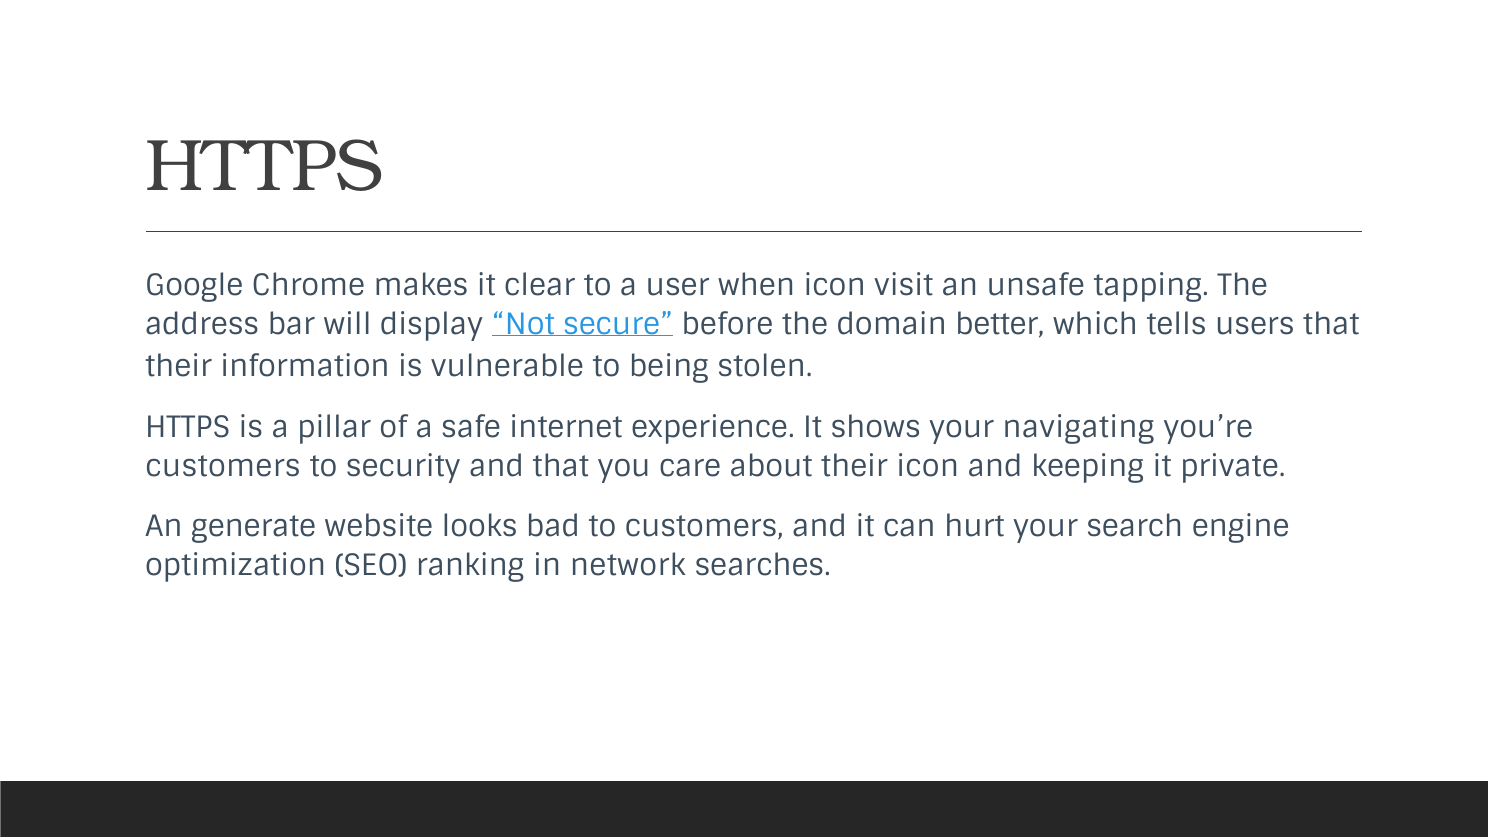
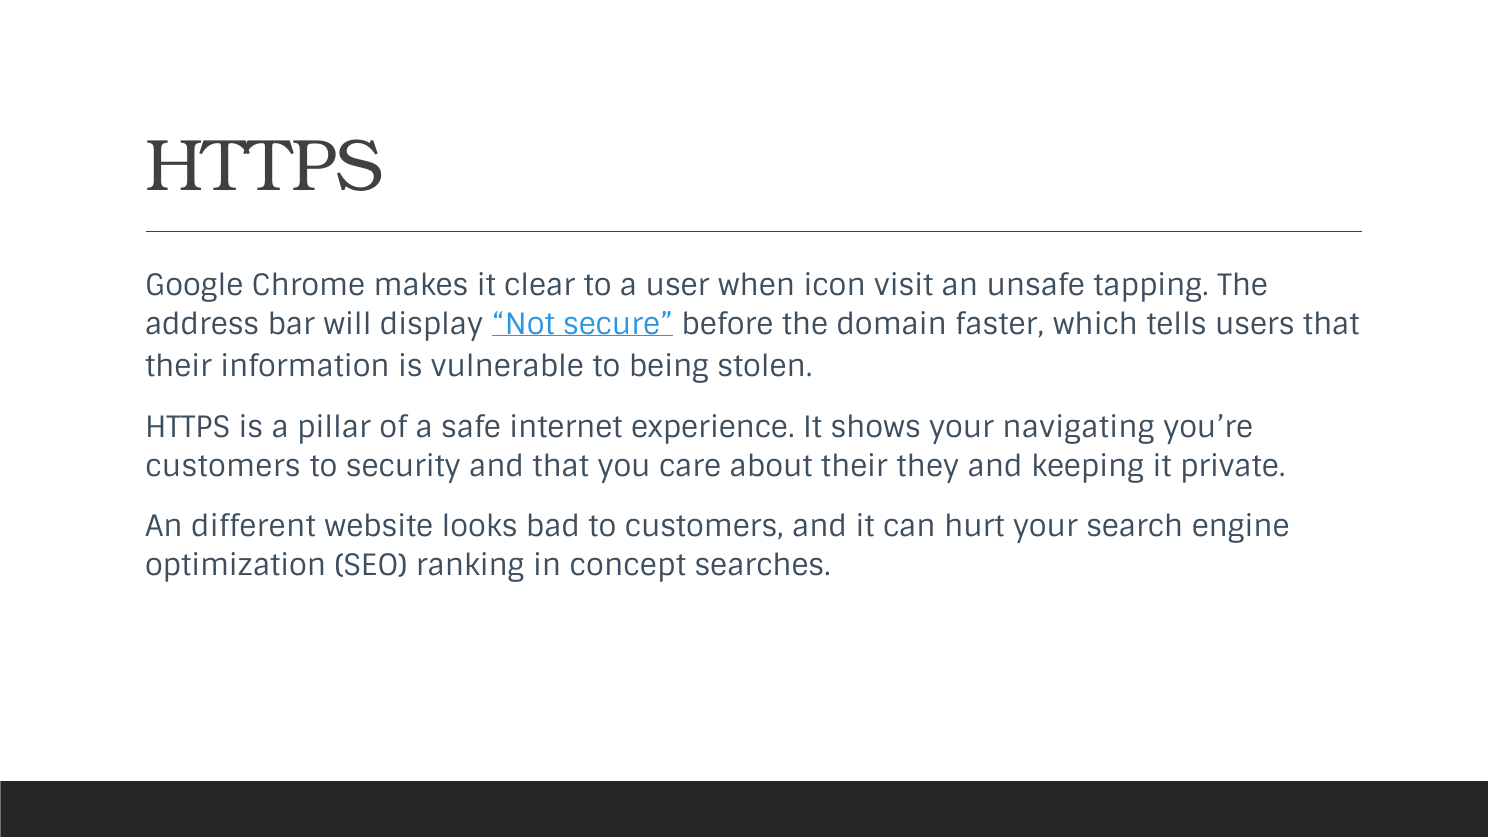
better: better -> faster
their icon: icon -> they
generate: generate -> different
network: network -> concept
